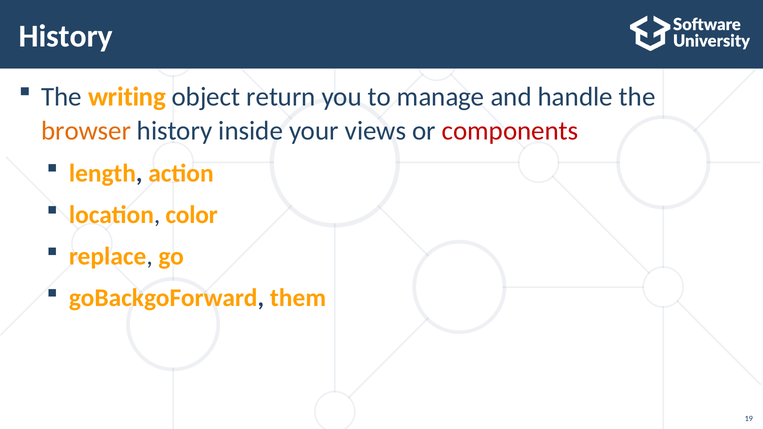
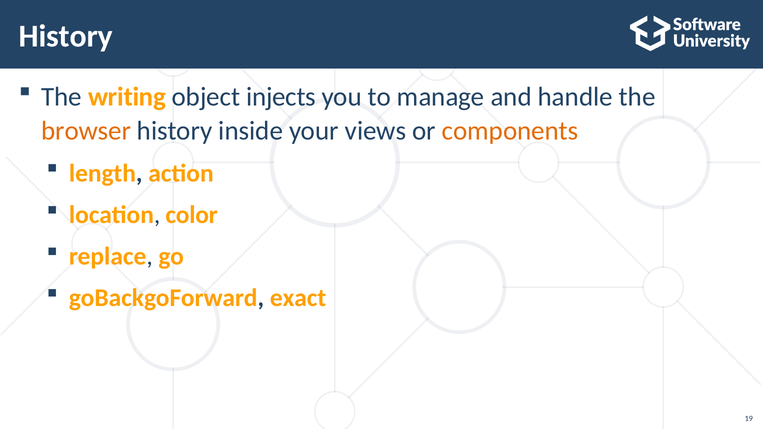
return: return -> injects
components colour: red -> orange
them: them -> exact
